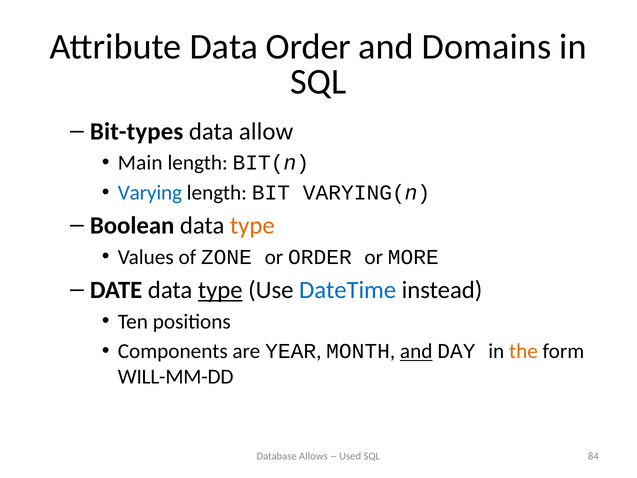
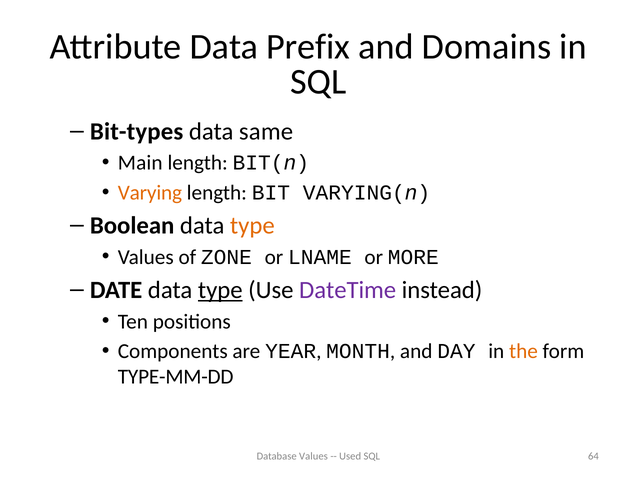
Data Order: Order -> Prefix
allow: allow -> same
Varying colour: blue -> orange
or ORDER: ORDER -> LNAME
DateTime colour: blue -> purple
and at (416, 351) underline: present -> none
WILL-MM-DD: WILL-MM-DD -> TYPE-MM-DD
Database Allows: Allows -> Values
84: 84 -> 64
